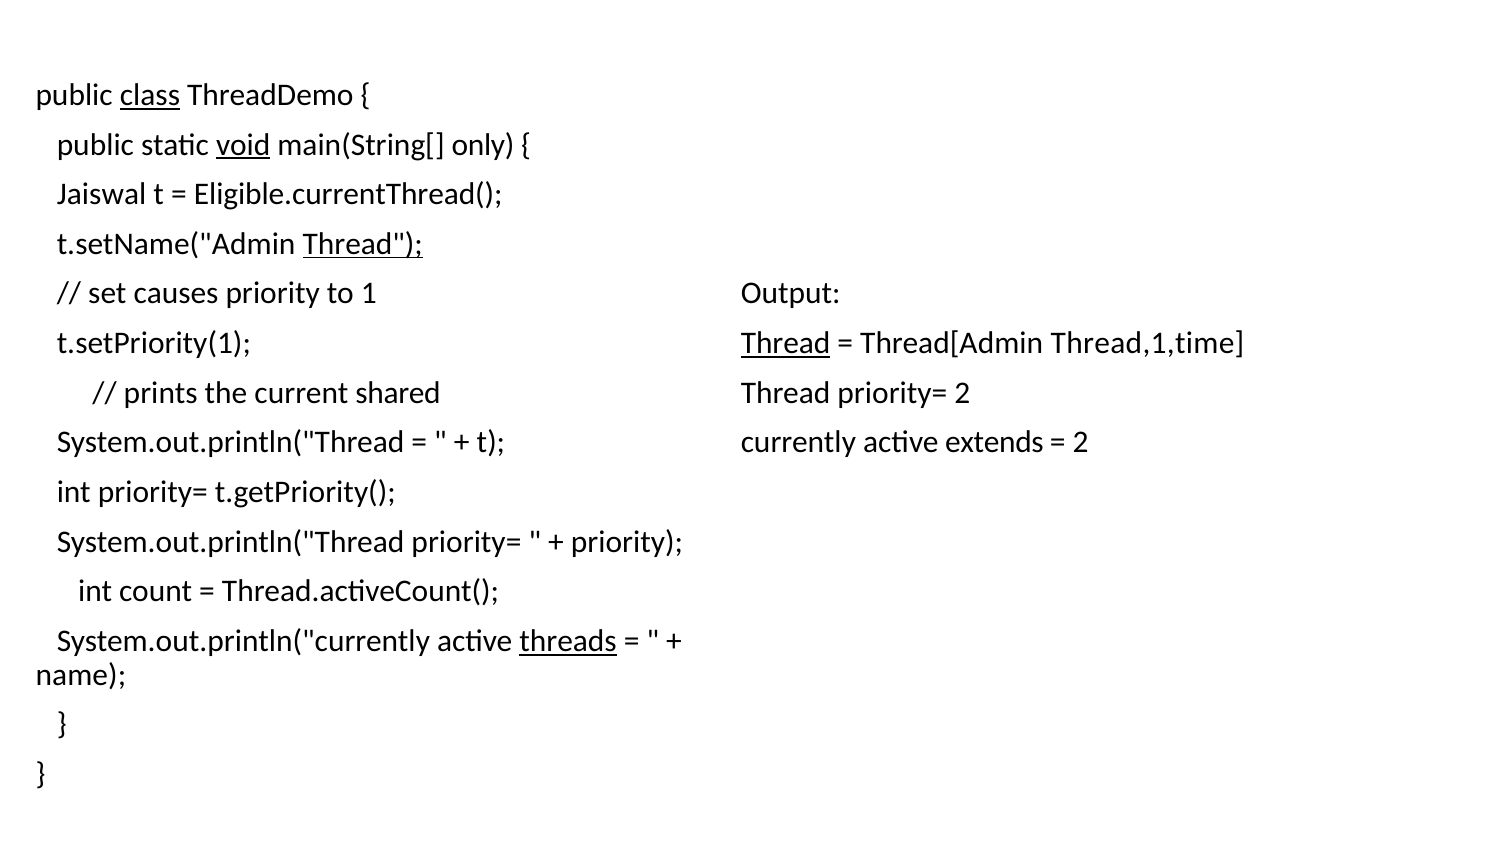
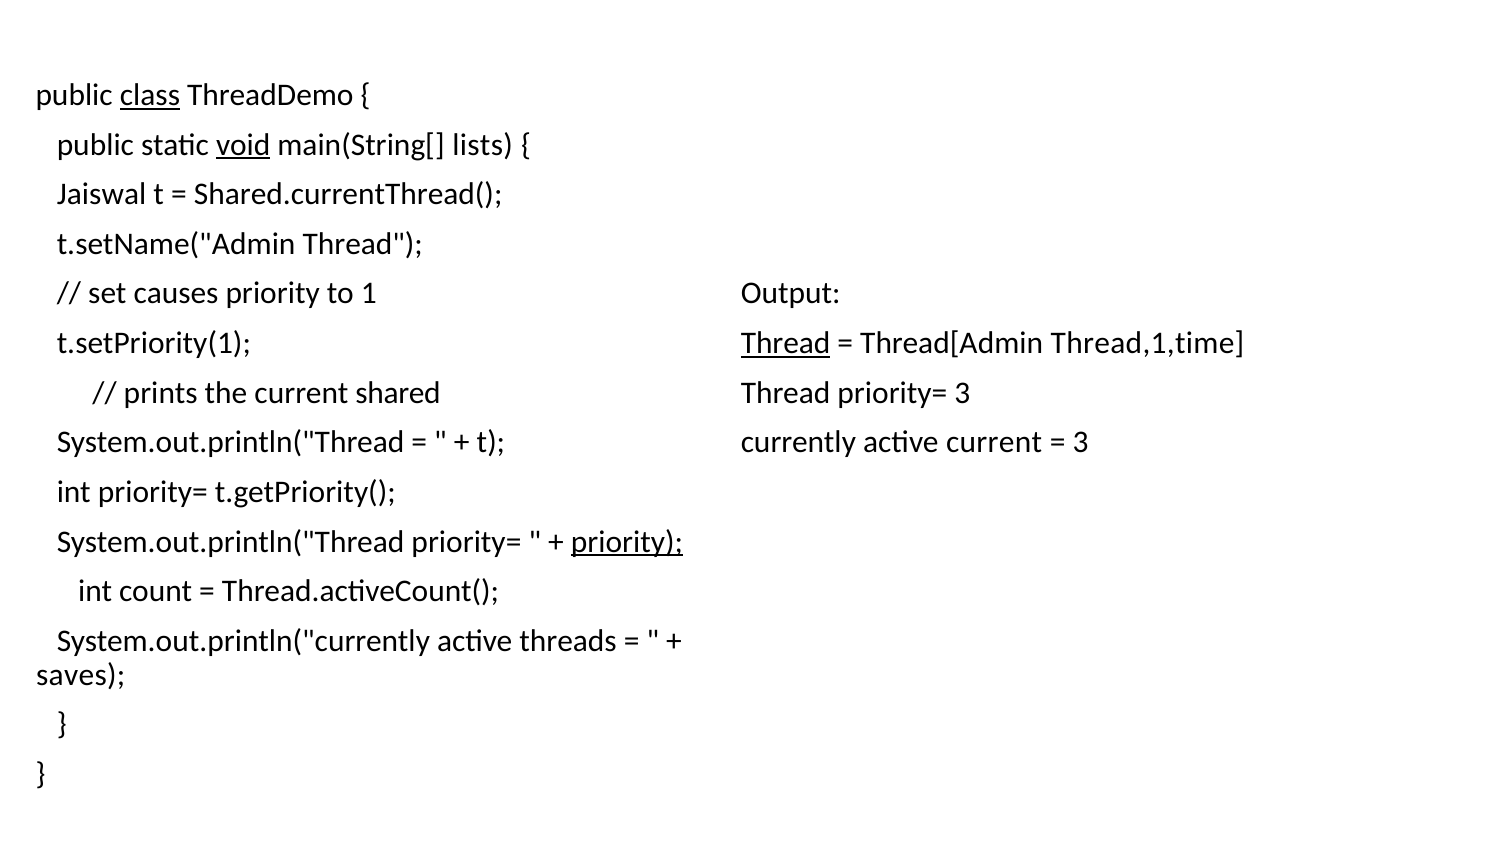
only: only -> lists
Eligible.currentThread(: Eligible.currentThread( -> Shared.currentThread(
Thread at (363, 244) underline: present -> none
priority= 2: 2 -> 3
active extends: extends -> current
2 at (1081, 443): 2 -> 3
priority at (627, 542) underline: none -> present
threads underline: present -> none
name: name -> saves
